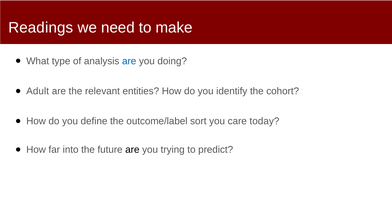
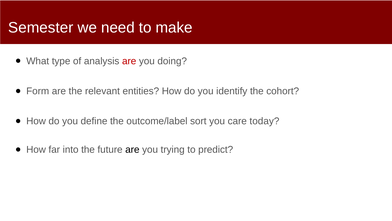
Readings: Readings -> Semester
are at (129, 61) colour: blue -> red
Adult: Adult -> Form
